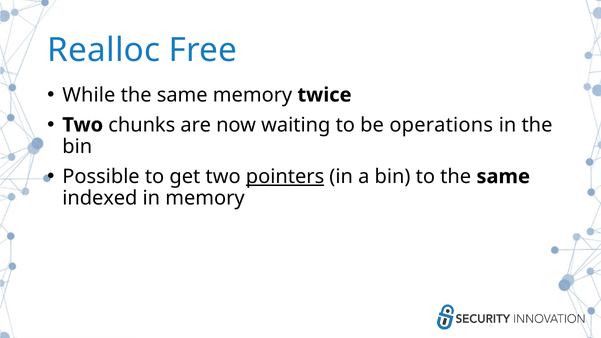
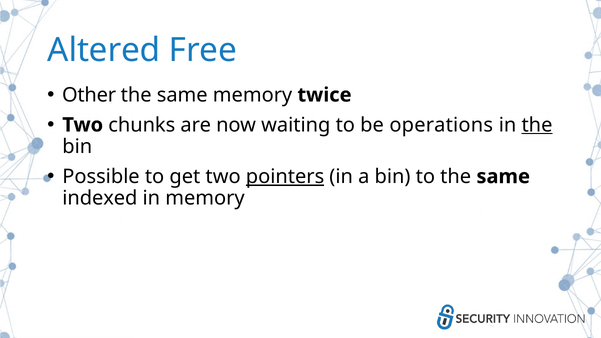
Realloc: Realloc -> Altered
While: While -> Other
the at (537, 125) underline: none -> present
